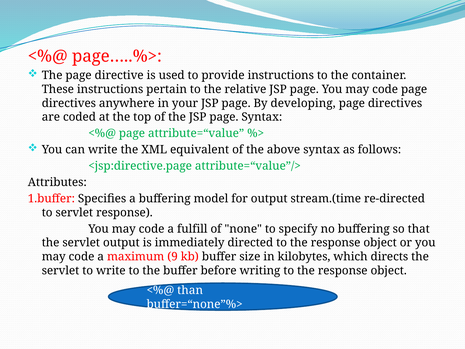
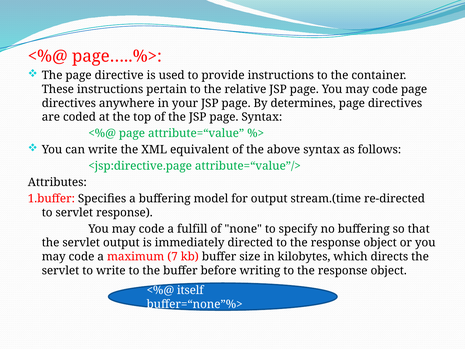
developing: developing -> determines
9: 9 -> 7
than: than -> itself
